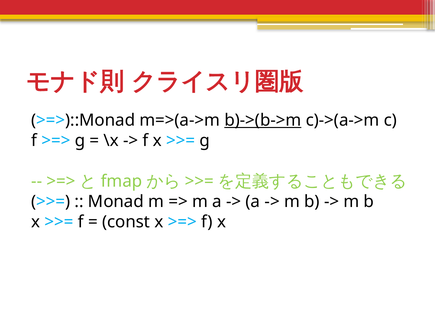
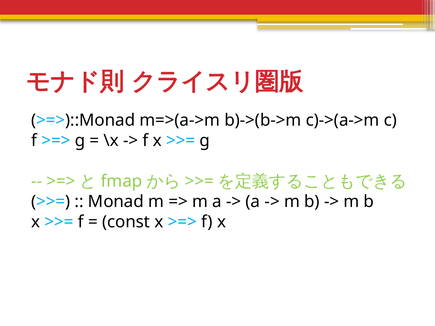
b)->(b->m underline: present -> none
